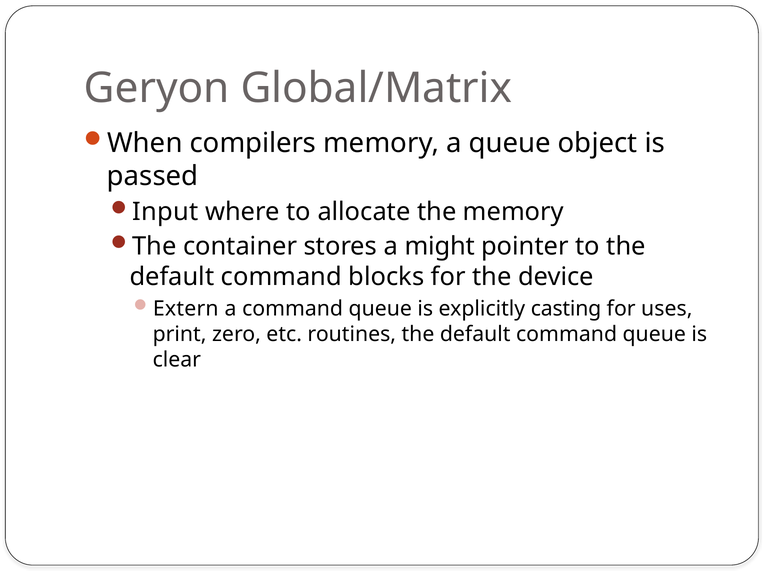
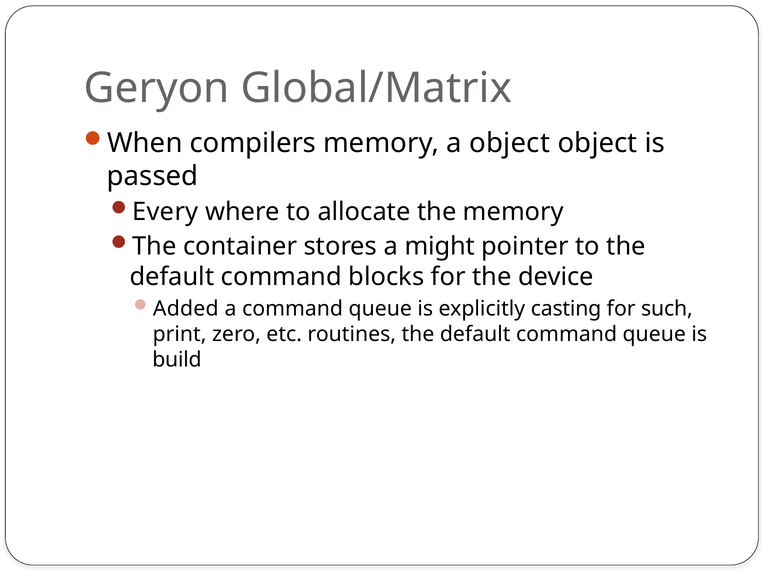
a queue: queue -> object
Input: Input -> Every
Extern: Extern -> Added
uses: uses -> such
clear: clear -> build
